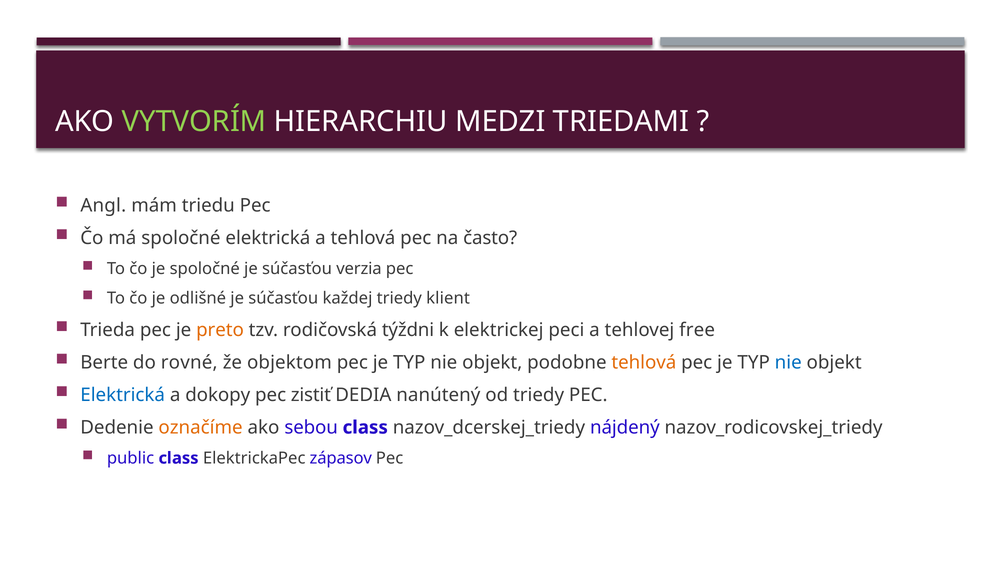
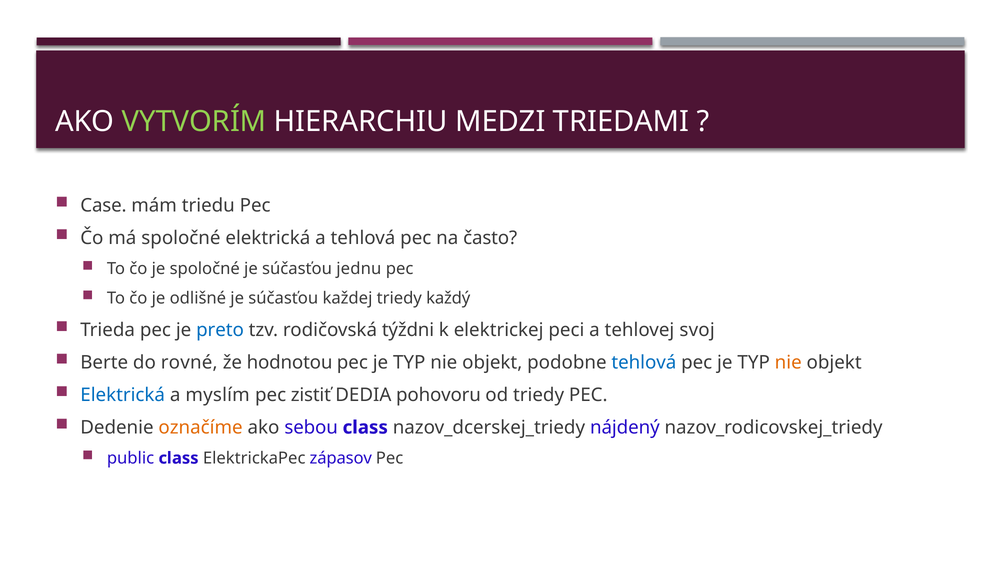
Angl: Angl -> Case
verzia: verzia -> jednu
klient: klient -> každý
preto colour: orange -> blue
free: free -> svoj
objektom: objektom -> hodnotou
tehlová at (644, 362) colour: orange -> blue
nie at (788, 362) colour: blue -> orange
dokopy: dokopy -> myslím
nanútený: nanútený -> pohovoru
